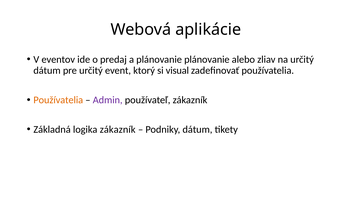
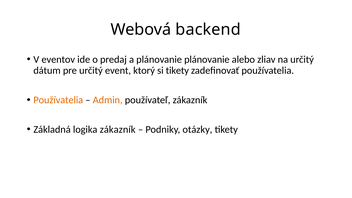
aplikácie: aplikácie -> backend
si visual: visual -> tikety
Admin colour: purple -> orange
Podniky dátum: dátum -> otázky
